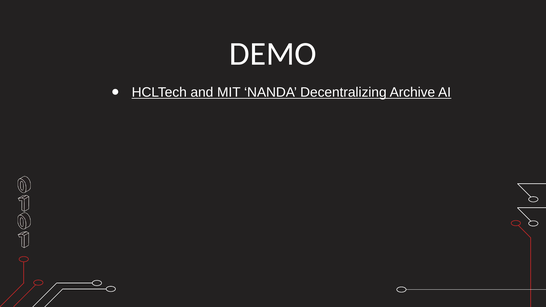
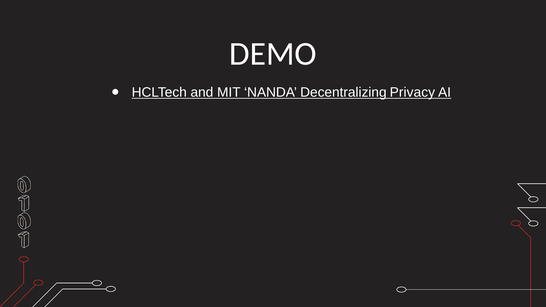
Archive: Archive -> Privacy
